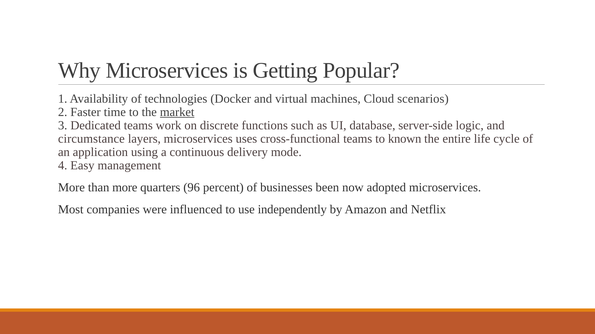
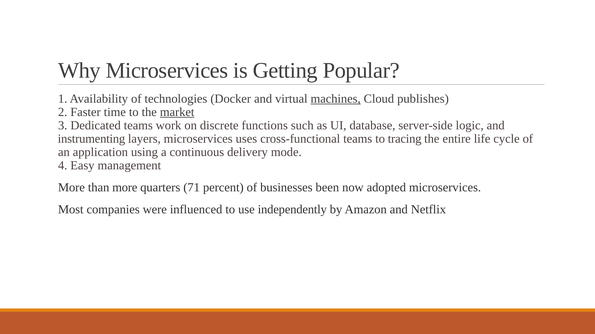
machines underline: none -> present
scenarios: scenarios -> publishes
circumstance: circumstance -> instrumenting
known: known -> tracing
96: 96 -> 71
